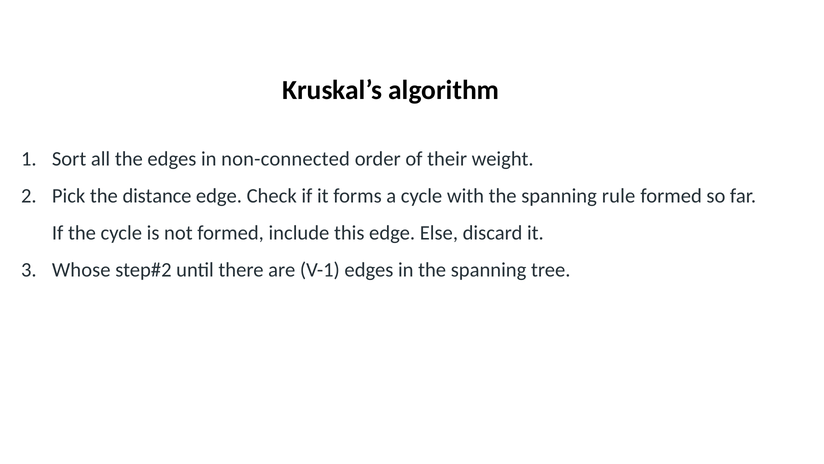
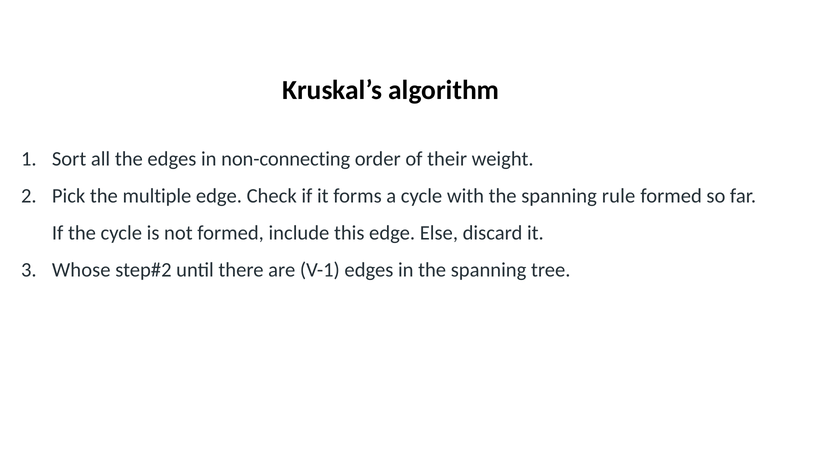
non-connected: non-connected -> non-connecting
distance: distance -> multiple
